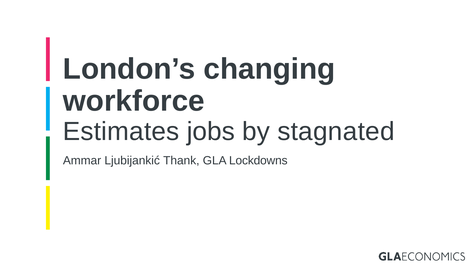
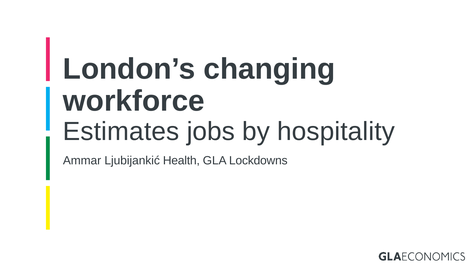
stagnated: stagnated -> hospitality
Thank: Thank -> Health
